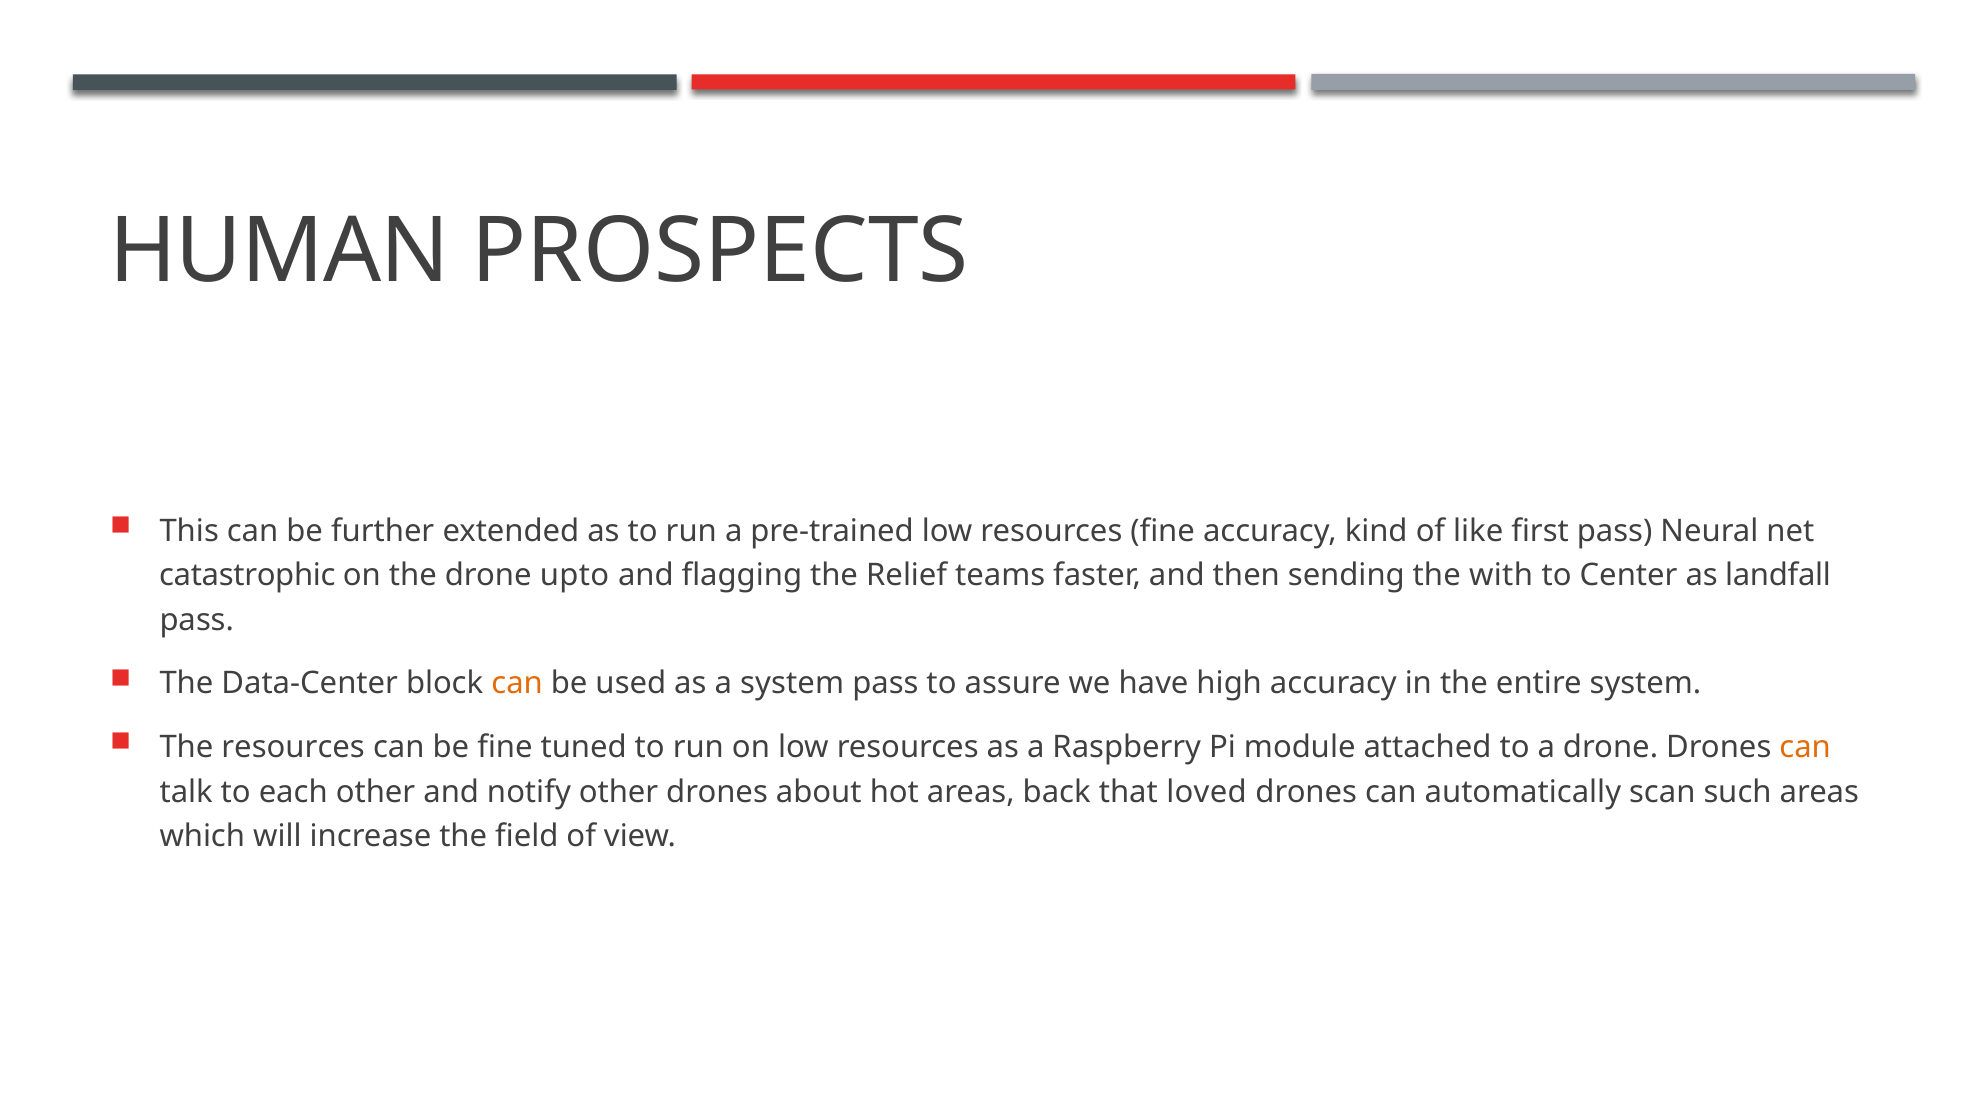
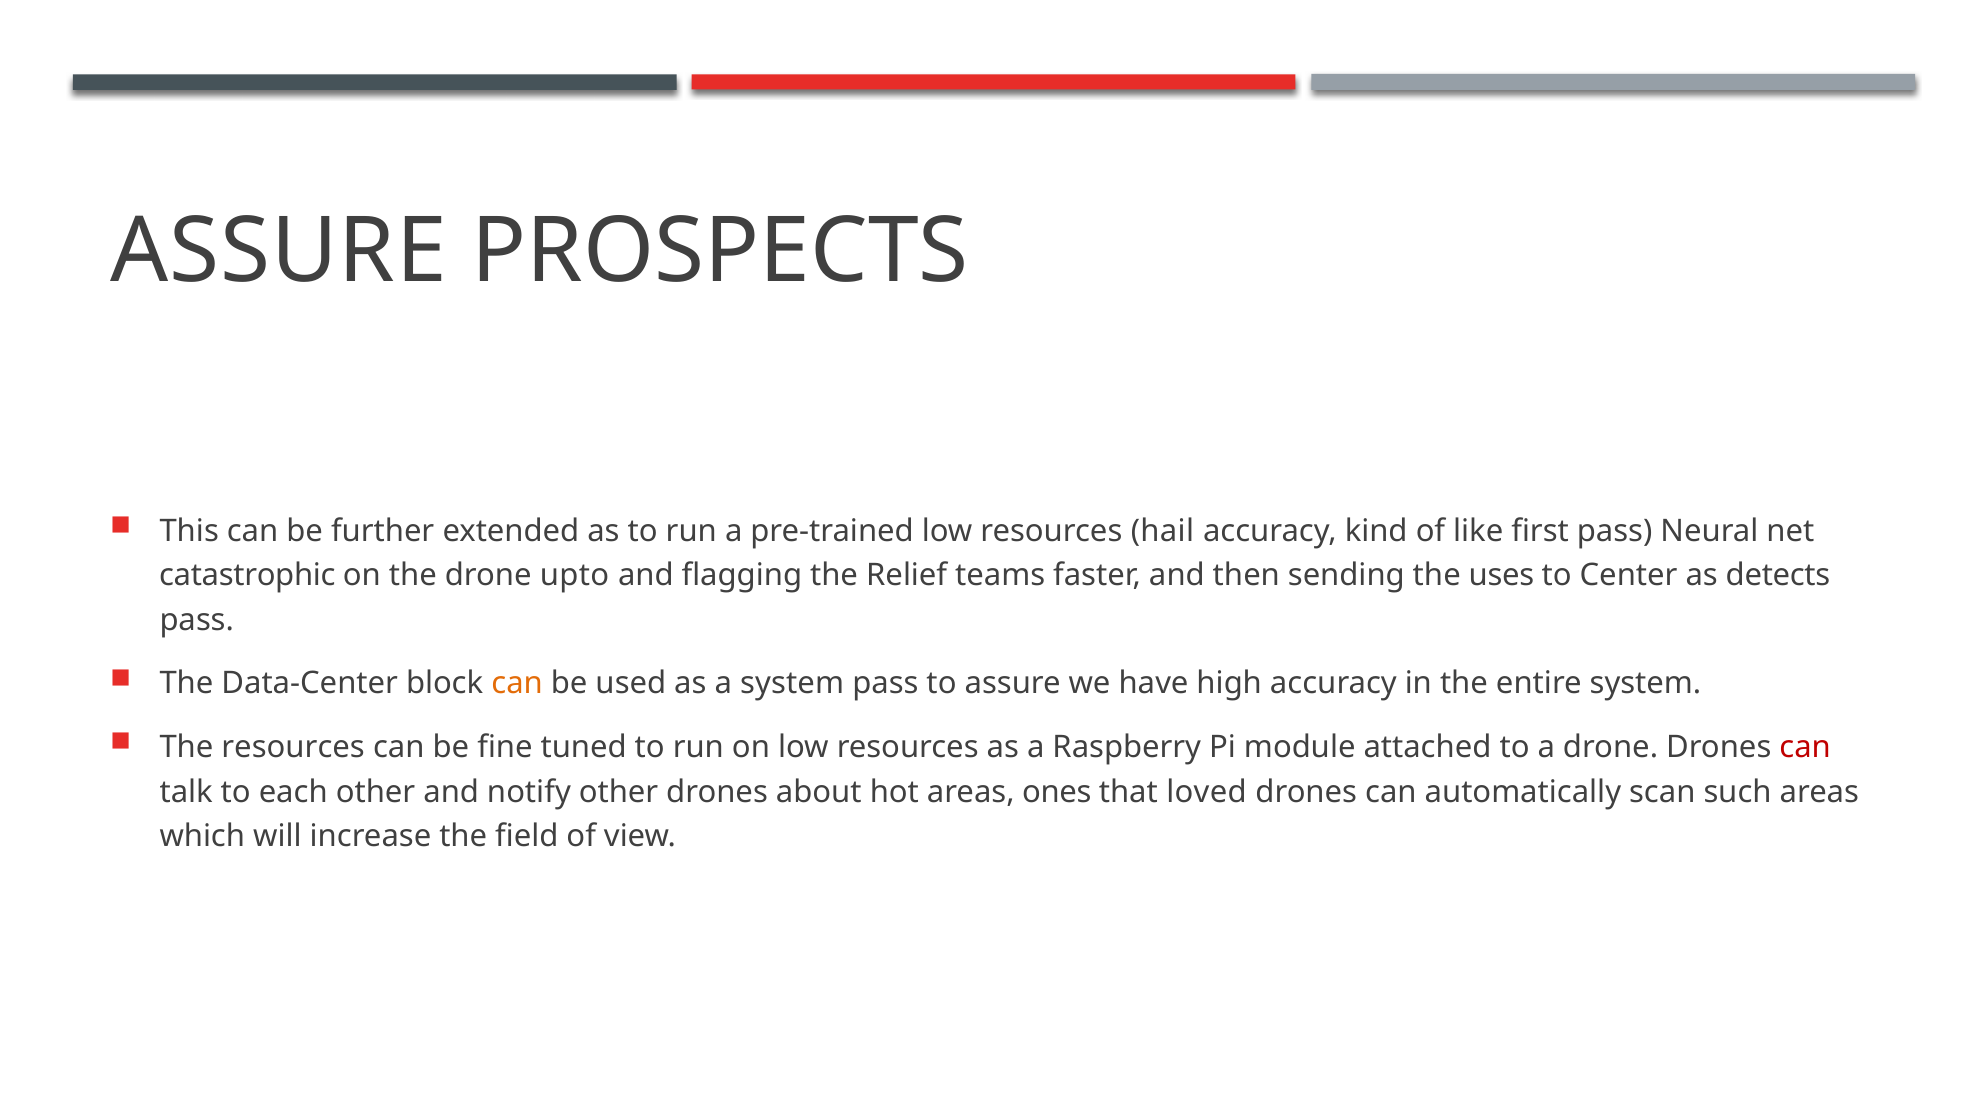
HUMAN at (279, 251): HUMAN -> ASSURE
resources fine: fine -> hail
with: with -> uses
landfall: landfall -> detects
can at (1805, 747) colour: orange -> red
back: back -> ones
